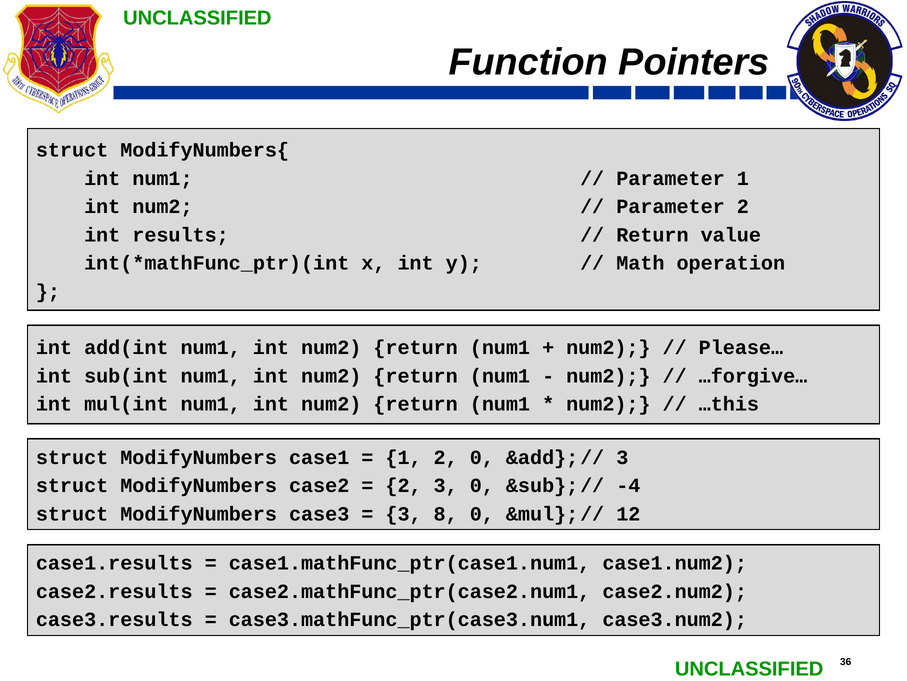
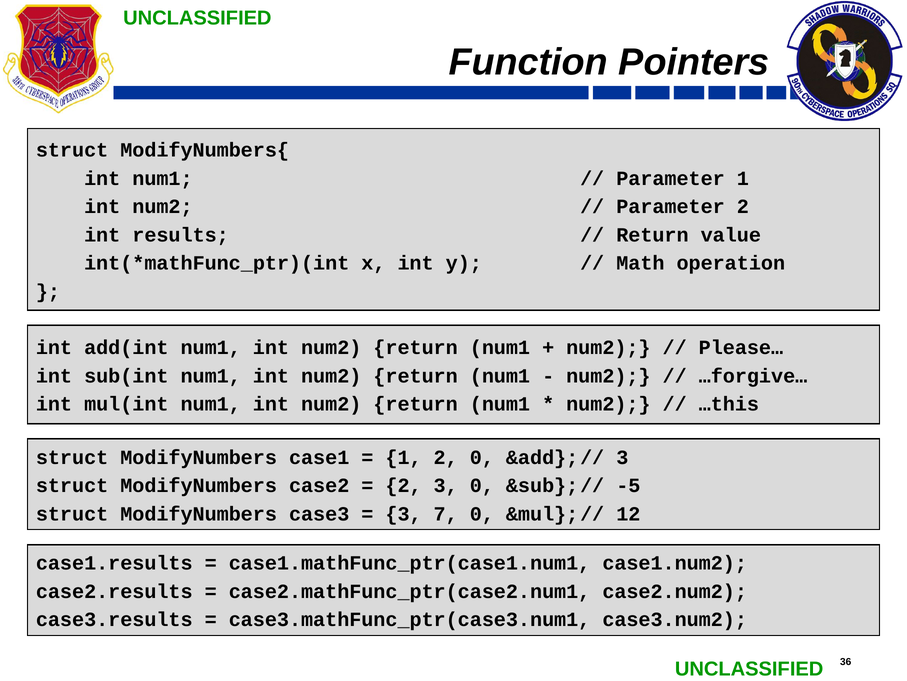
-4: -4 -> -5
8: 8 -> 7
